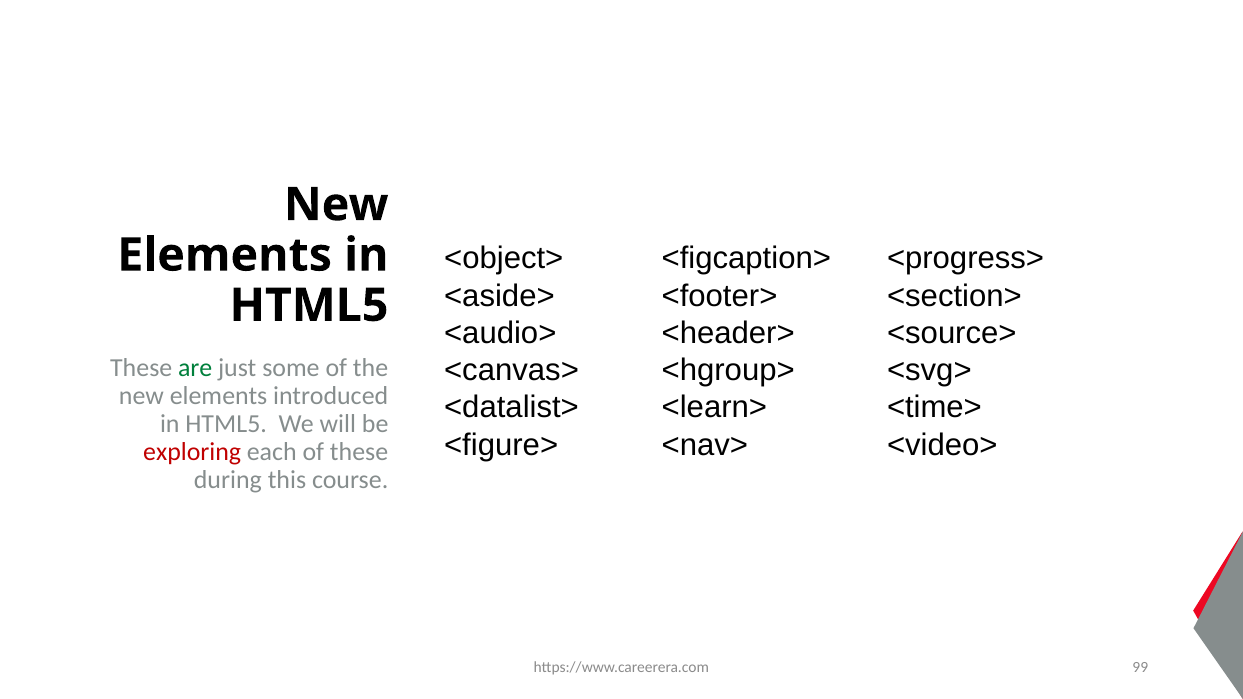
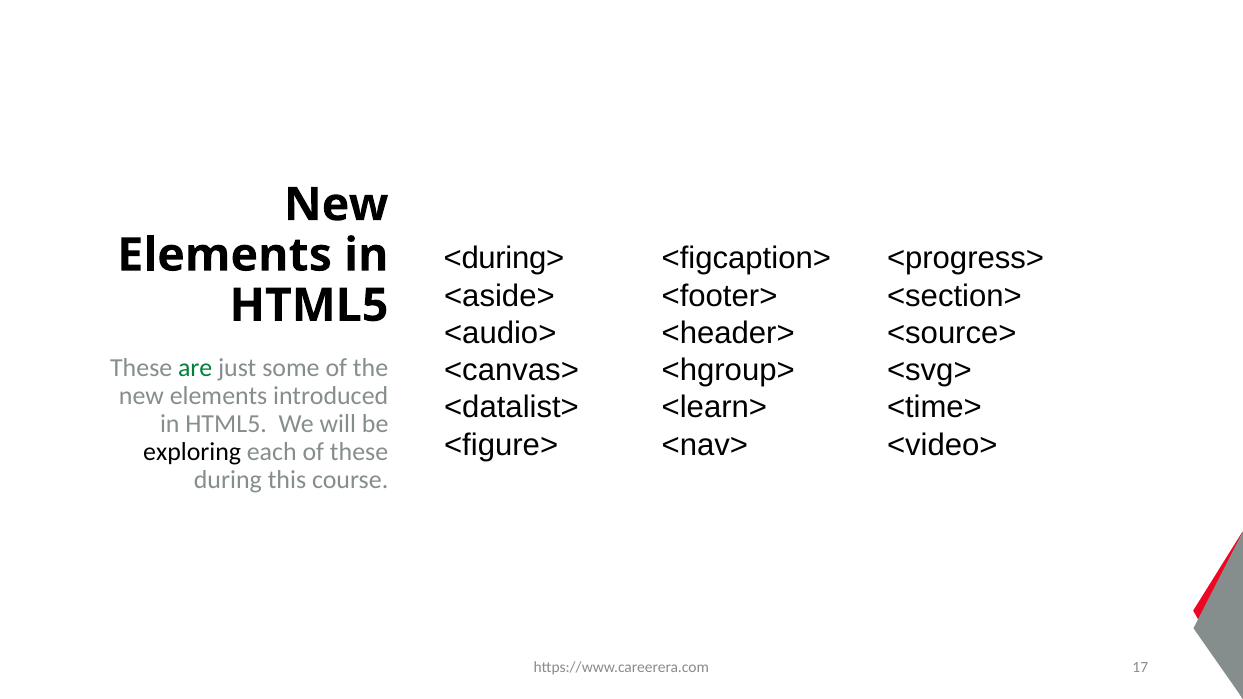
<object>: <object> -> <during>
exploring colour: red -> black
99: 99 -> 17
